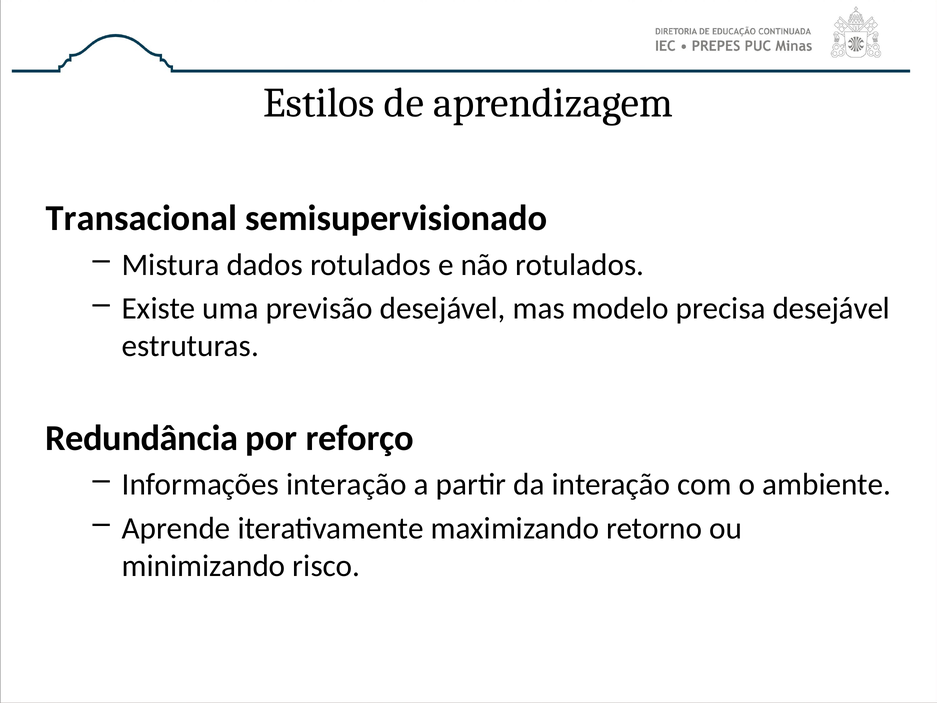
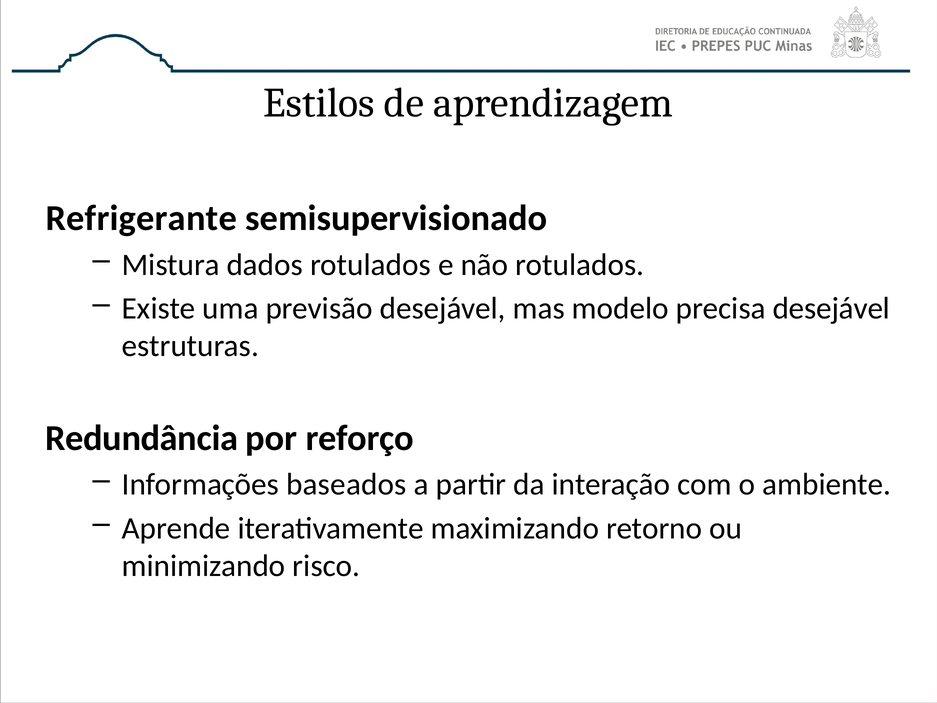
Transacional: Transacional -> Refrigerante
Informações interação: interação -> baseados
